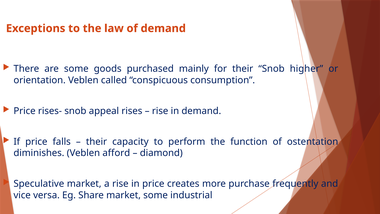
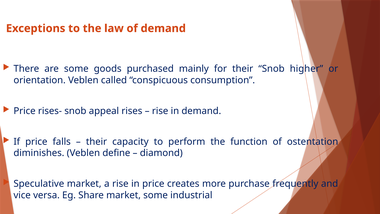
afford: afford -> define
